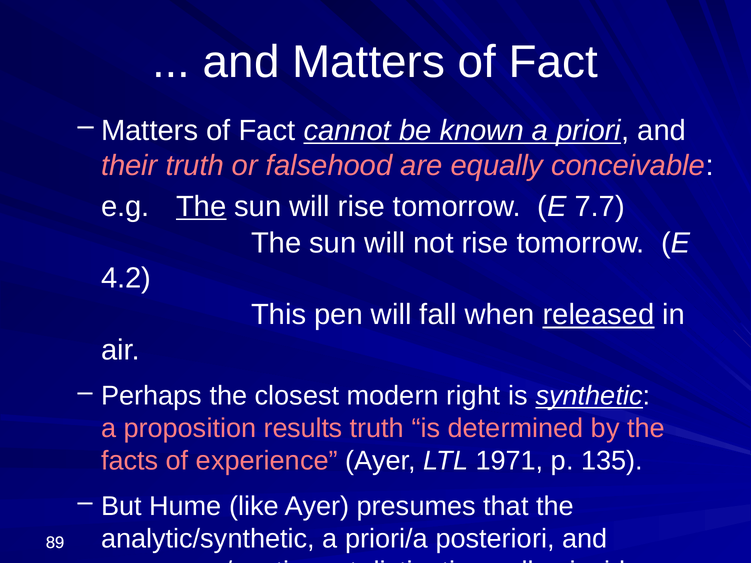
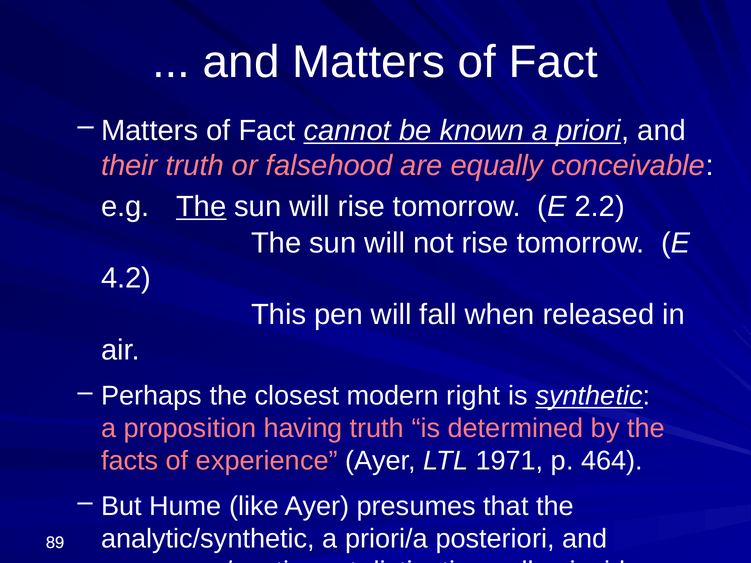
7.7: 7.7 -> 2.2
released underline: present -> none
results: results -> having
135: 135 -> 464
